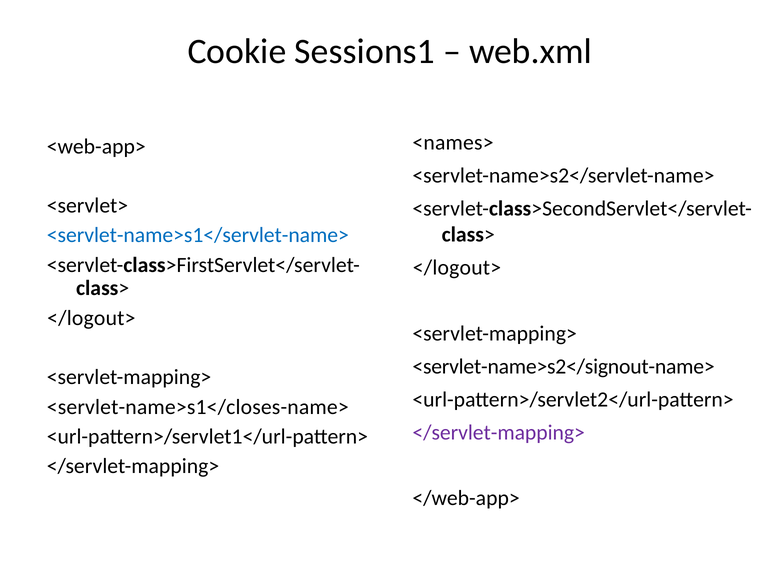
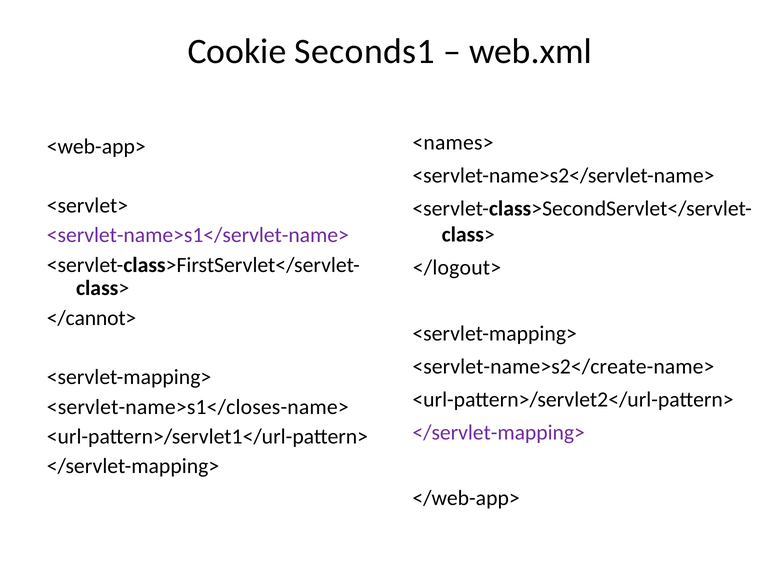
Sessions1: Sessions1 -> Seconds1
<servlet-name>s1</servlet-name> colour: blue -> purple
</logout> at (91, 318): </logout> -> </cannot>
<servlet-name>s2</signout-name>: <servlet-name>s2</signout-name> -> <servlet-name>s2</create-name>
